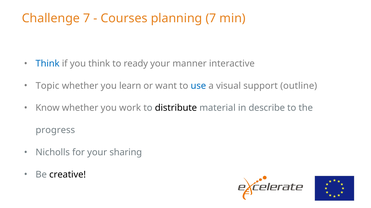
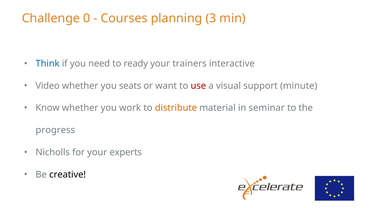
Challenge 7: 7 -> 0
planning 7: 7 -> 3
you think: think -> need
manner: manner -> trainers
Topic: Topic -> Video
learn: learn -> seats
use colour: blue -> red
outline: outline -> minute
distribute colour: black -> orange
describe: describe -> seminar
sharing: sharing -> experts
